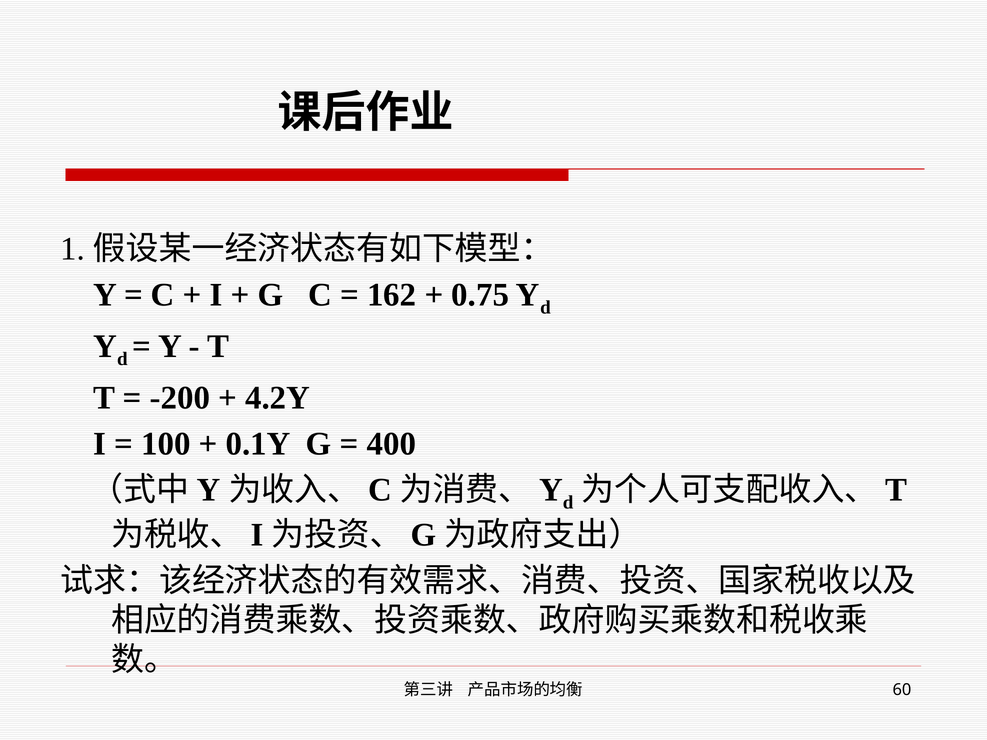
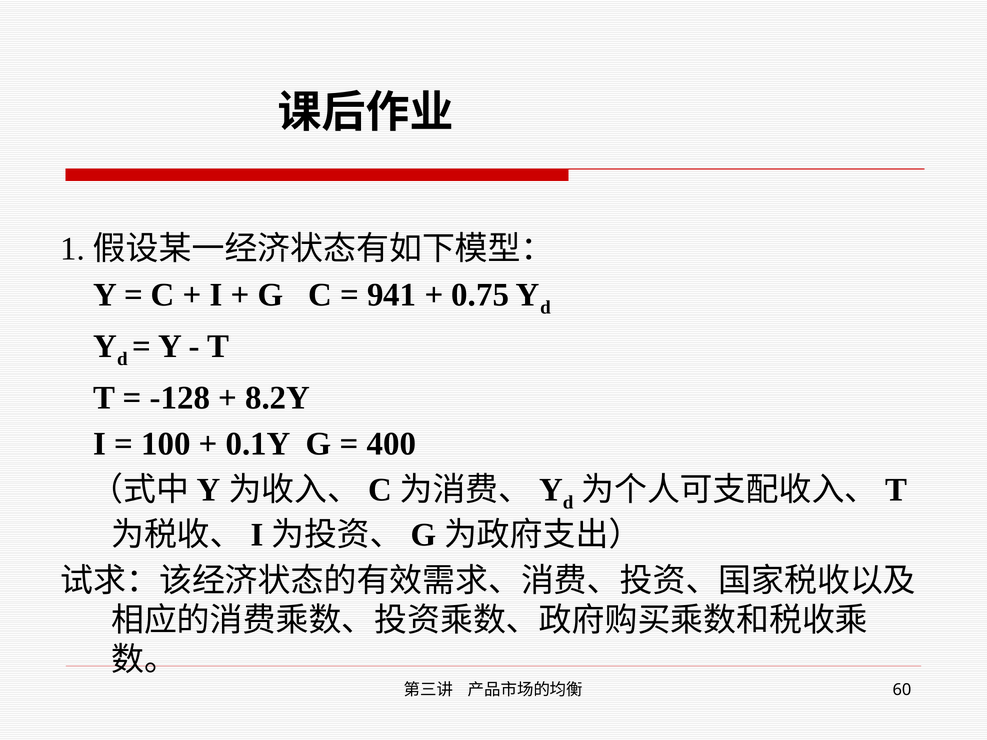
162: 162 -> 941
-200: -200 -> -128
4.2Y: 4.2Y -> 8.2Y
